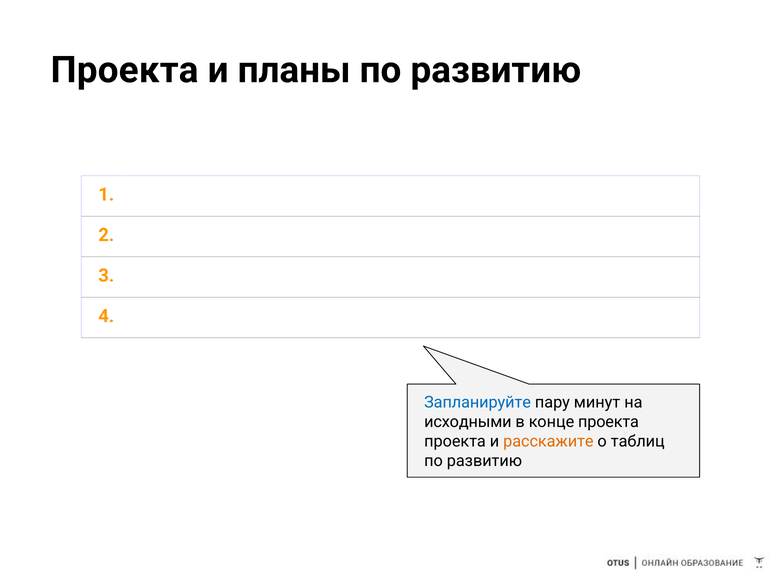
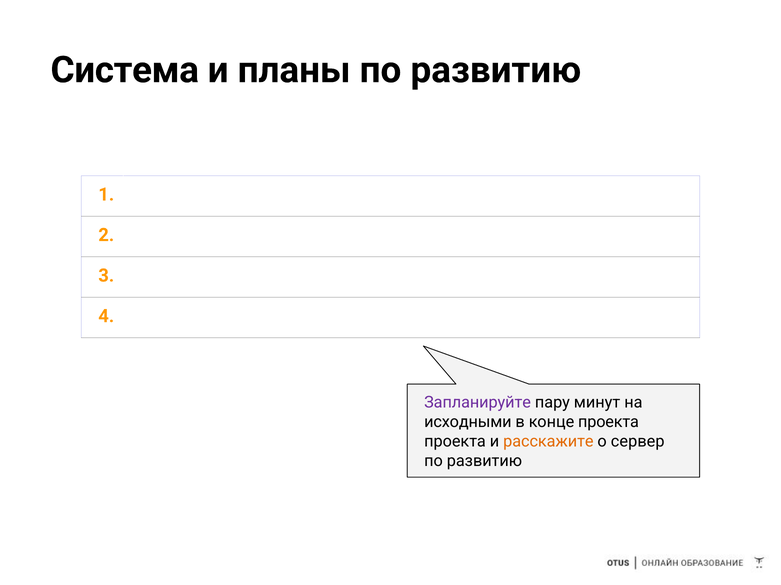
Проекта at (124, 70): Проекта -> Система
Запланируйте colour: blue -> purple
таблиц: таблиц -> сервер
